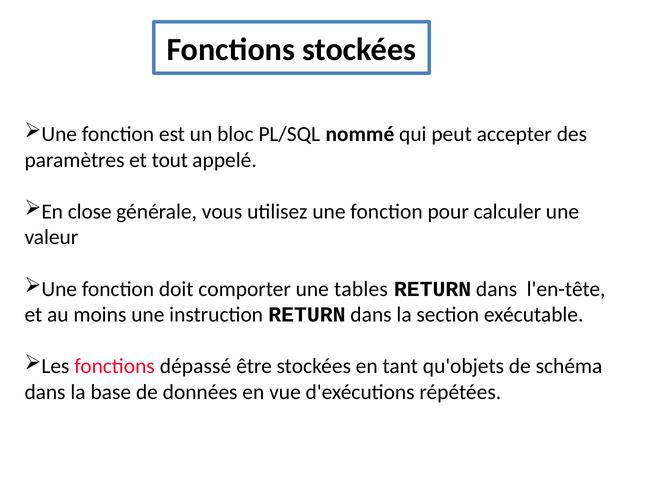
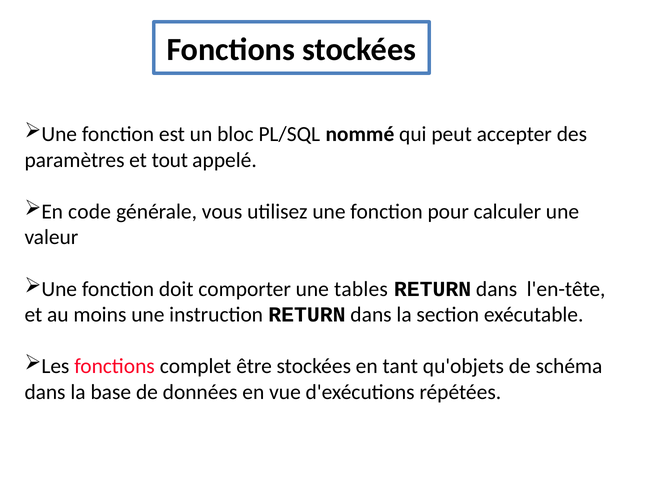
close: close -> code
dépassé: dépassé -> complet
